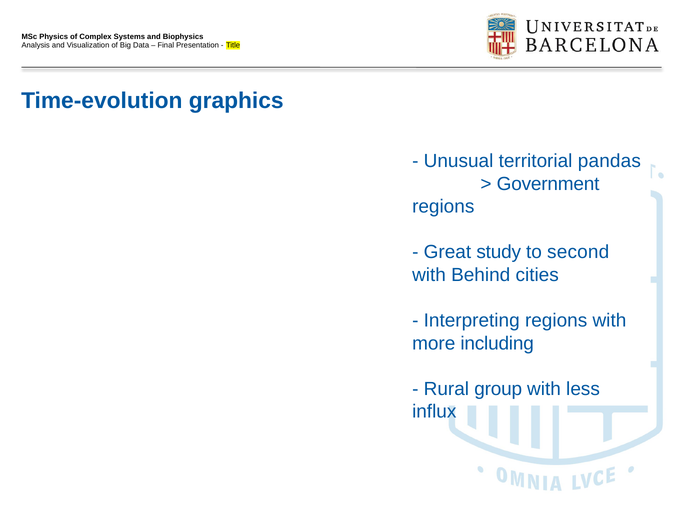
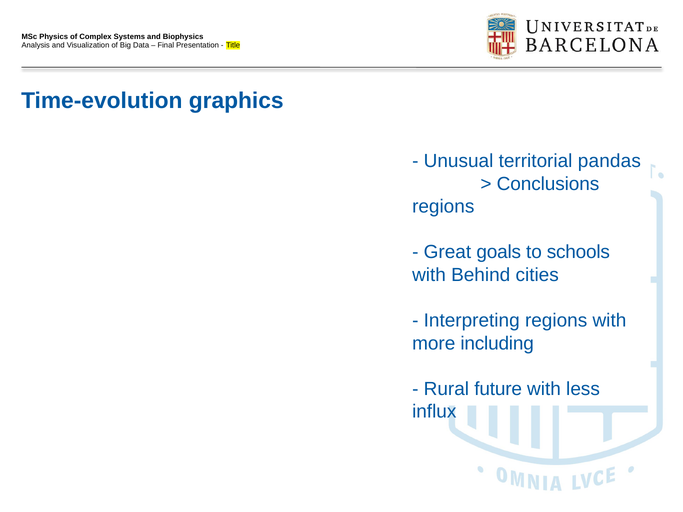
Government: Government -> Conclusions
study: study -> goals
second: second -> schools
group: group -> future
